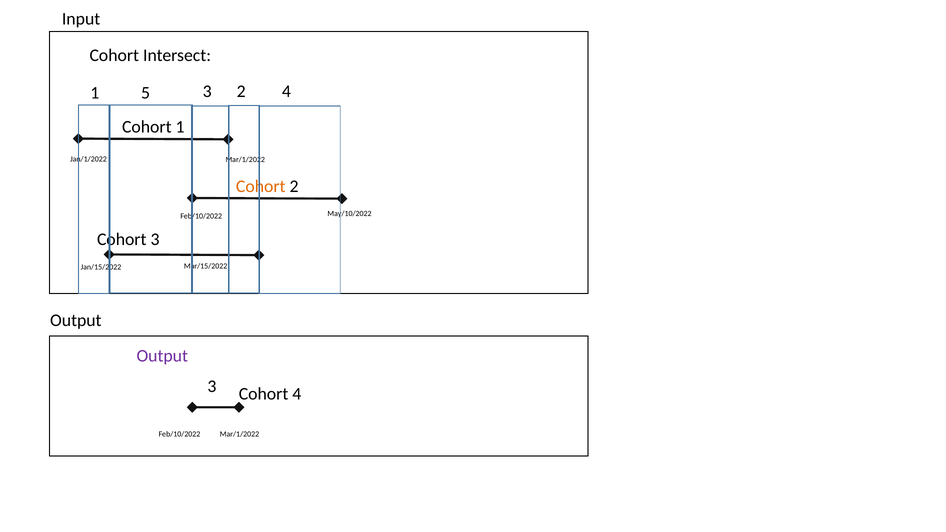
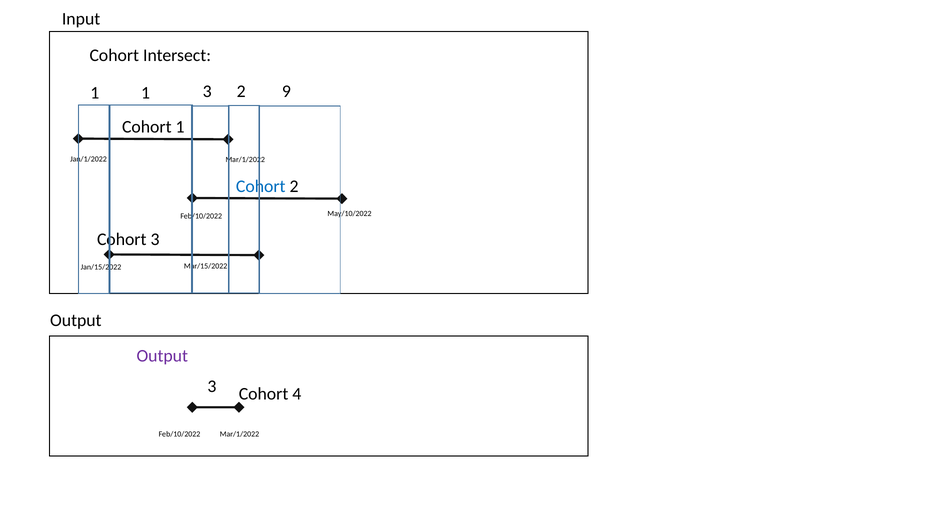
1 5: 5 -> 1
2 4: 4 -> 9
Cohort at (261, 186) colour: orange -> blue
